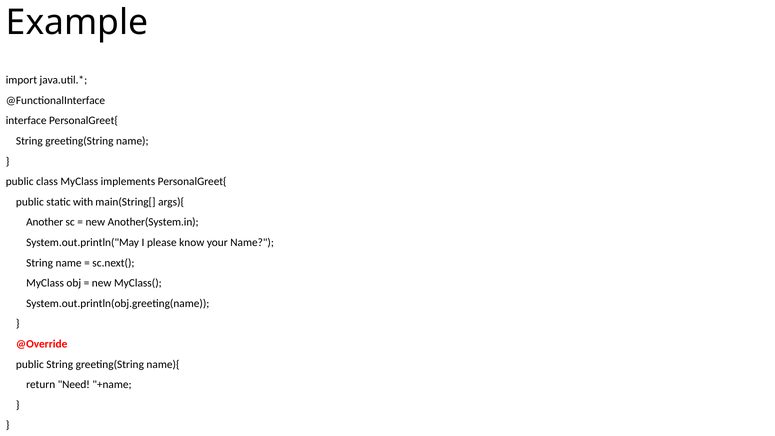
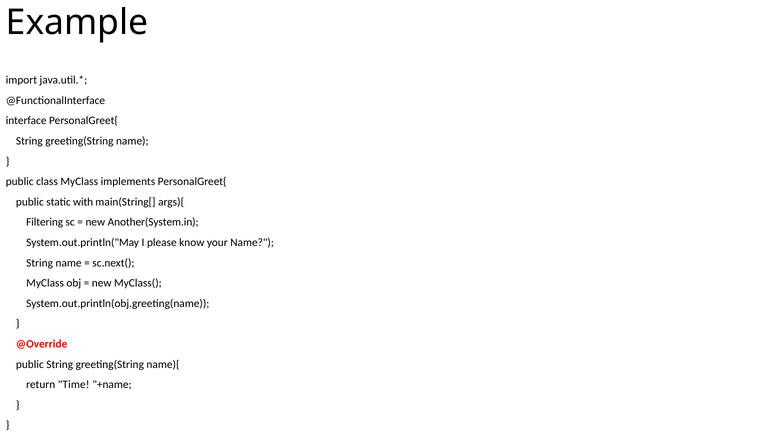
Another: Another -> Filtering
Need: Need -> Time
